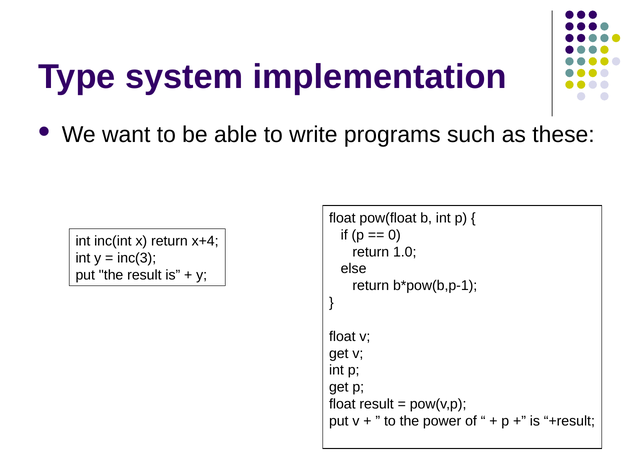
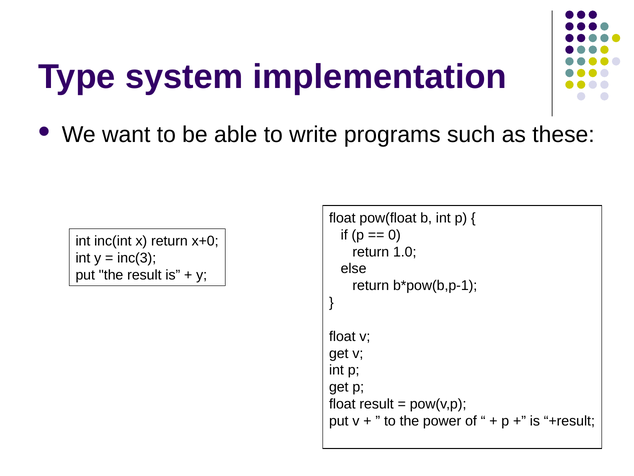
x+4: x+4 -> x+0
